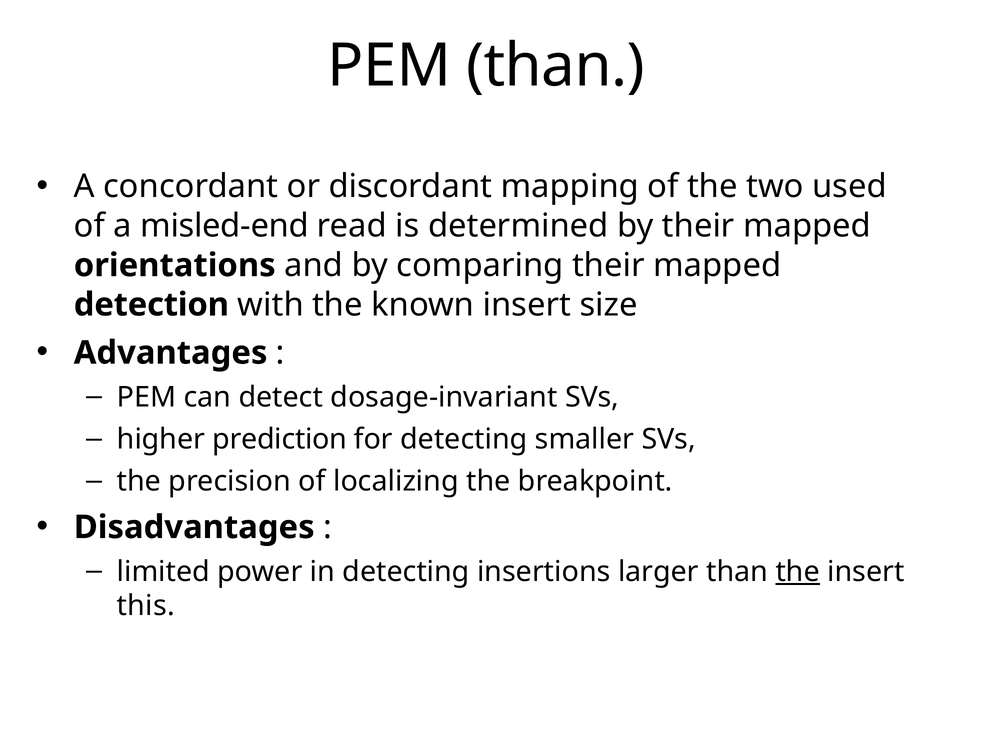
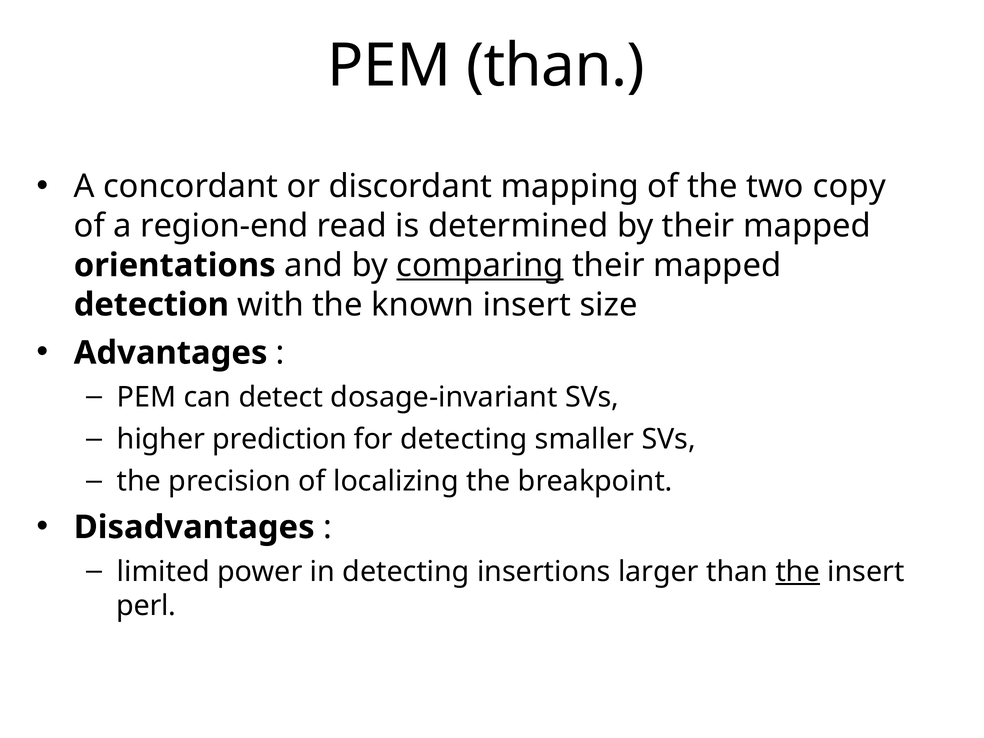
used: used -> copy
misled-end: misled-end -> region-end
comparing underline: none -> present
this: this -> perl
